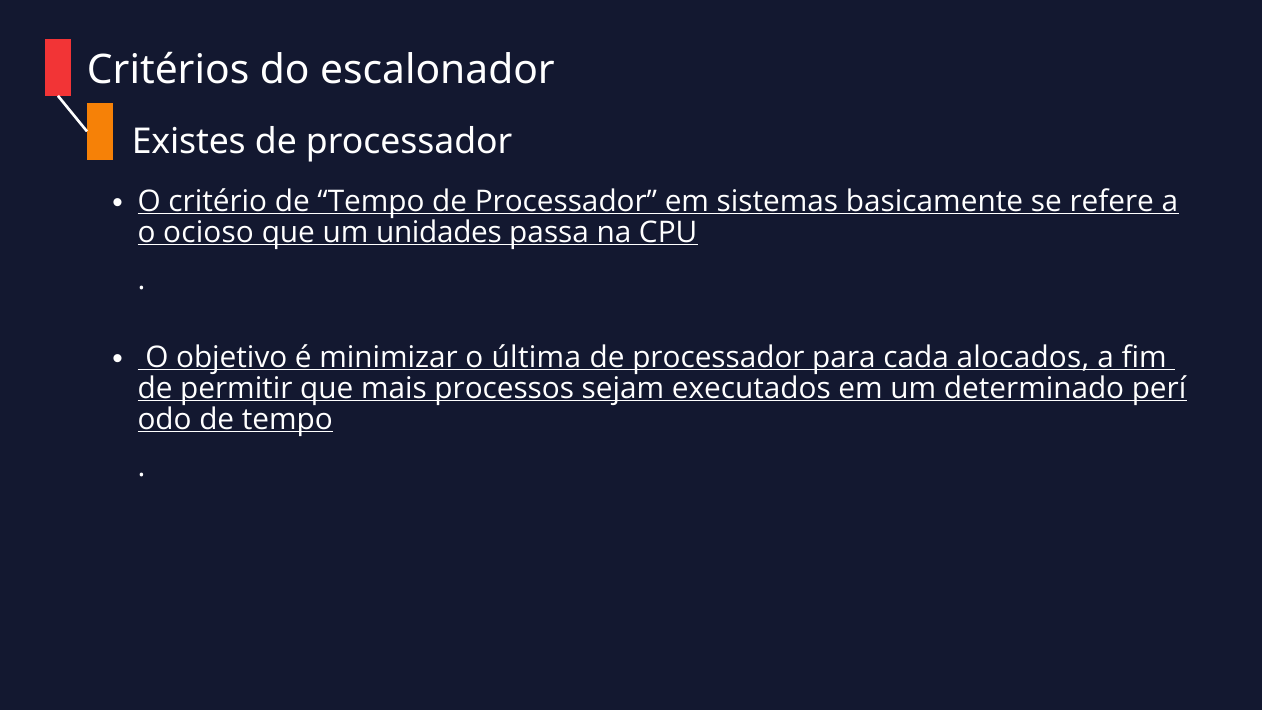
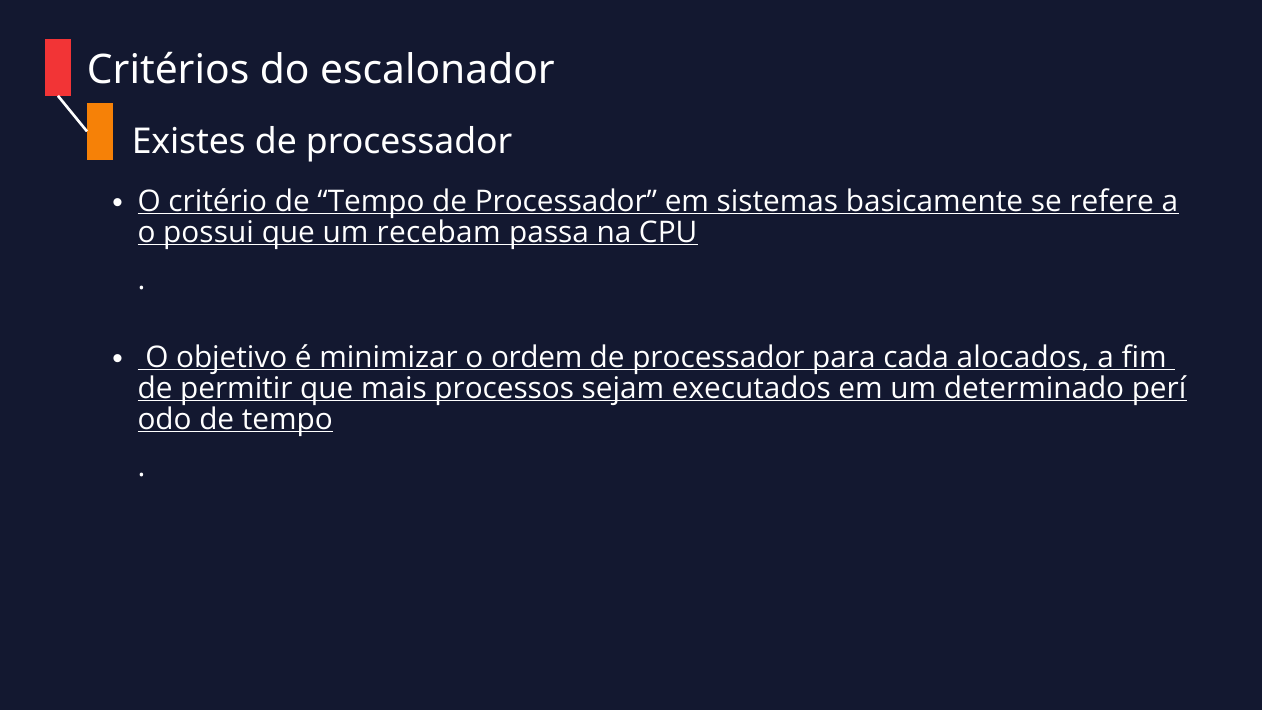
ocioso: ocioso -> possui
unidades: unidades -> recebam
última: última -> ordem
